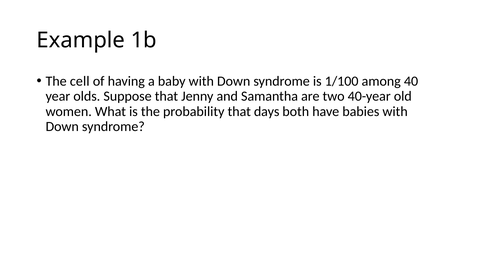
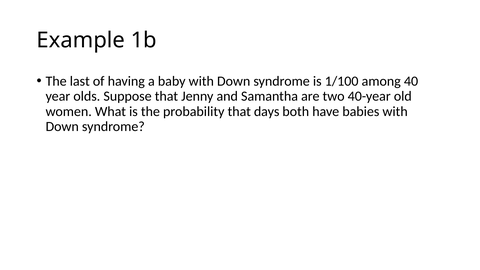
cell: cell -> last
